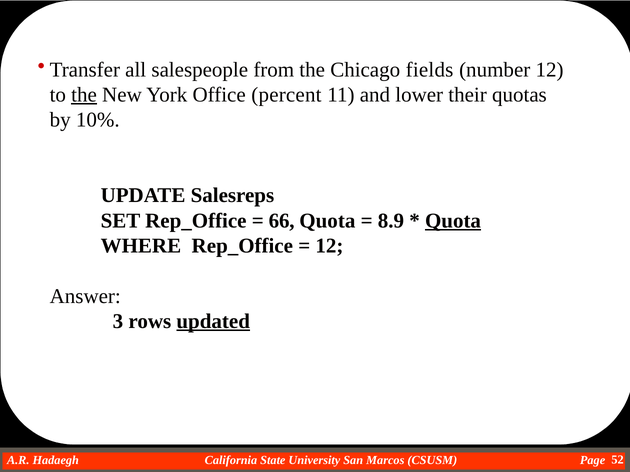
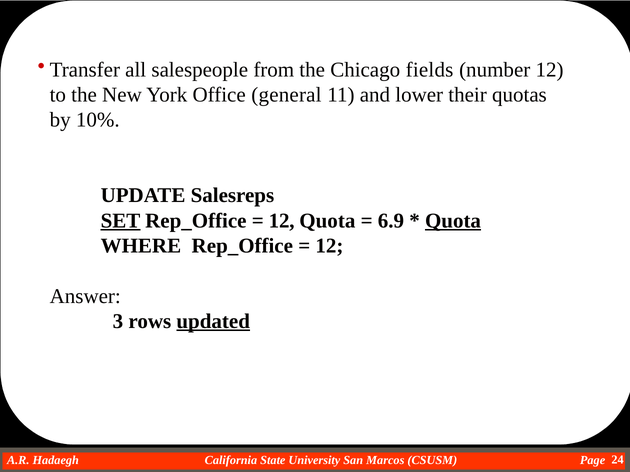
the at (84, 95) underline: present -> none
percent: percent -> general
SET underline: none -> present
66 at (282, 221): 66 -> 12
8.9: 8.9 -> 6.9
52: 52 -> 24
